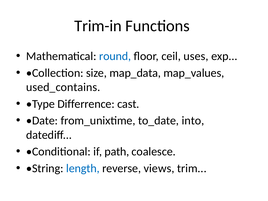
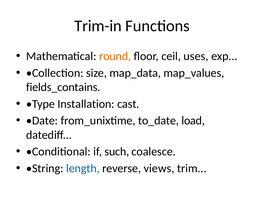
round colour: blue -> orange
used_contains: used_contains -> fields_contains
Differrence: Differrence -> Installation
into: into -> load
path: path -> such
